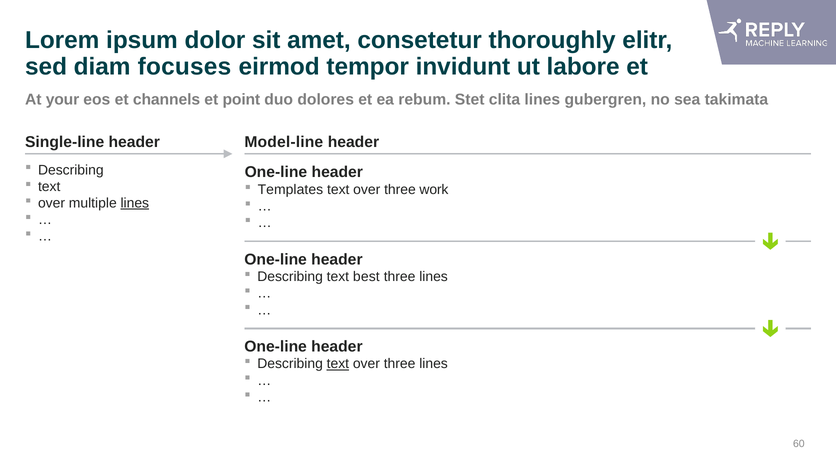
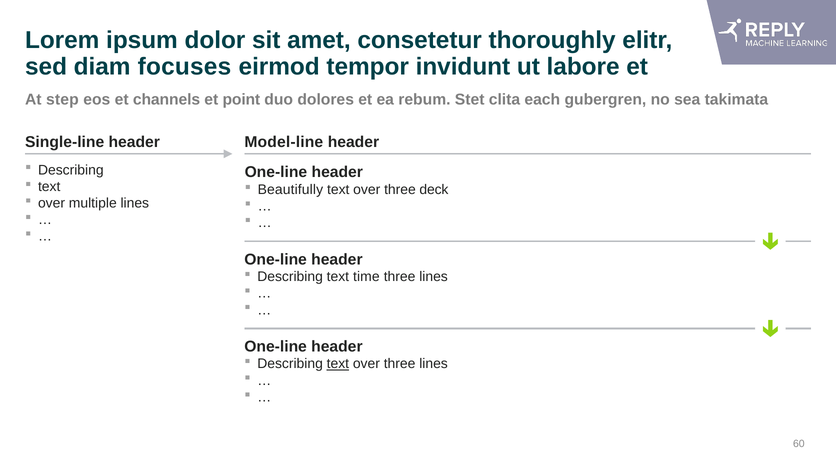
your: your -> step
clita lines: lines -> each
Templates: Templates -> Beautifully
work: work -> deck
lines at (135, 203) underline: present -> none
best: best -> time
